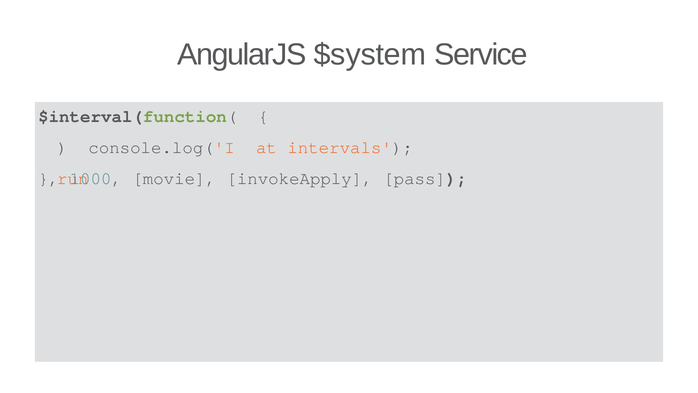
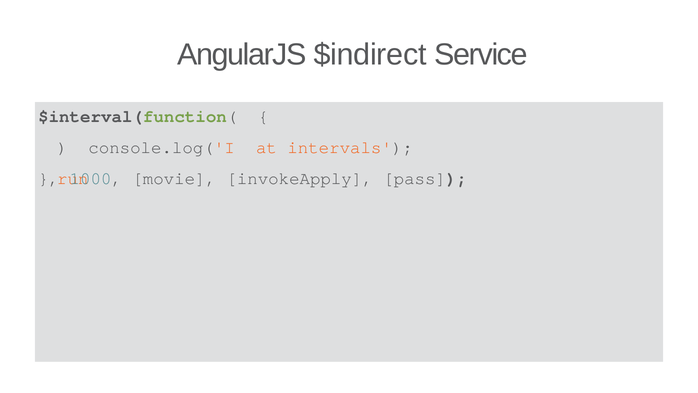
$system: $system -> $indirect
